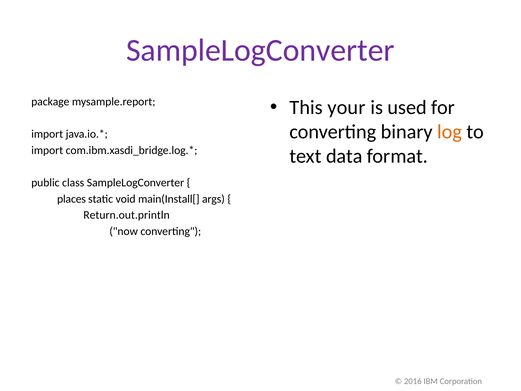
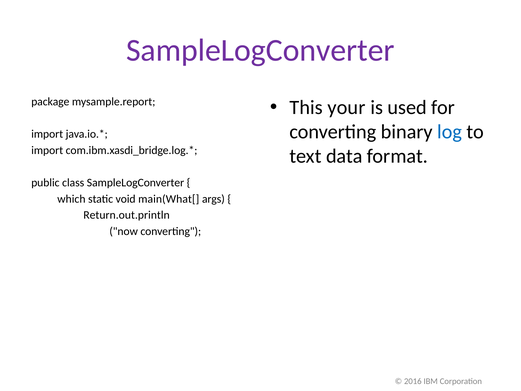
log colour: orange -> blue
places: places -> which
main(Install[: main(Install[ -> main(What[
